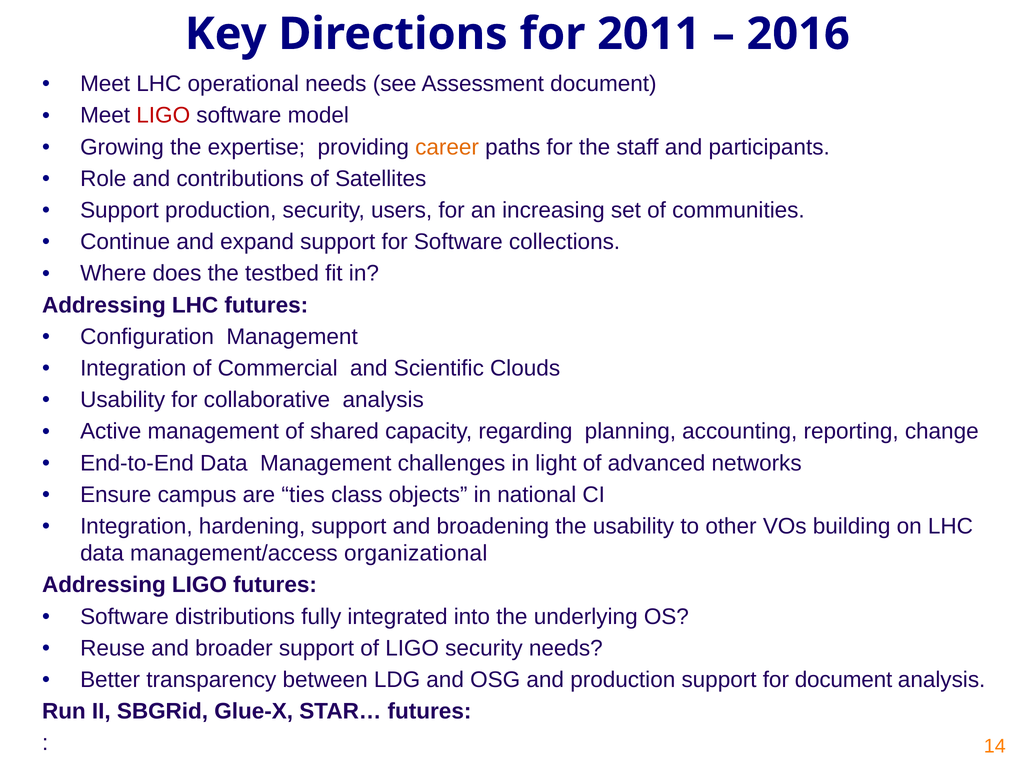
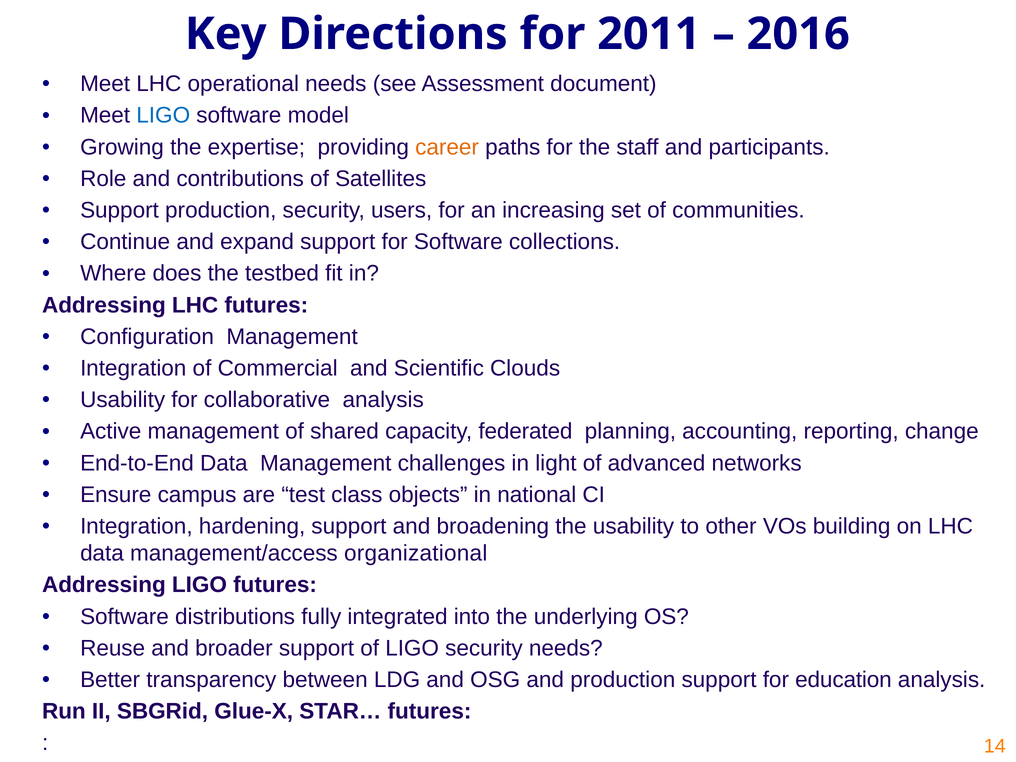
LIGO at (163, 116) colour: red -> blue
regarding: regarding -> federated
ties: ties -> test
for document: document -> education
